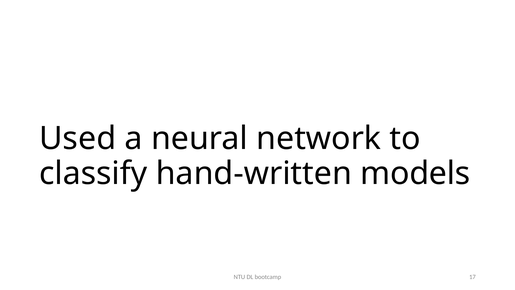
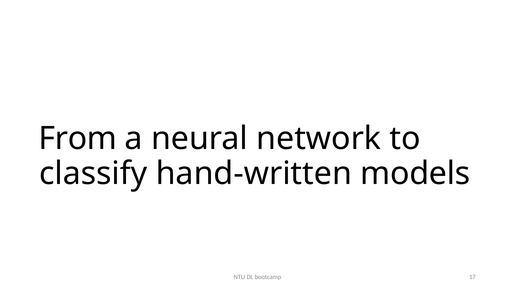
Used: Used -> From
